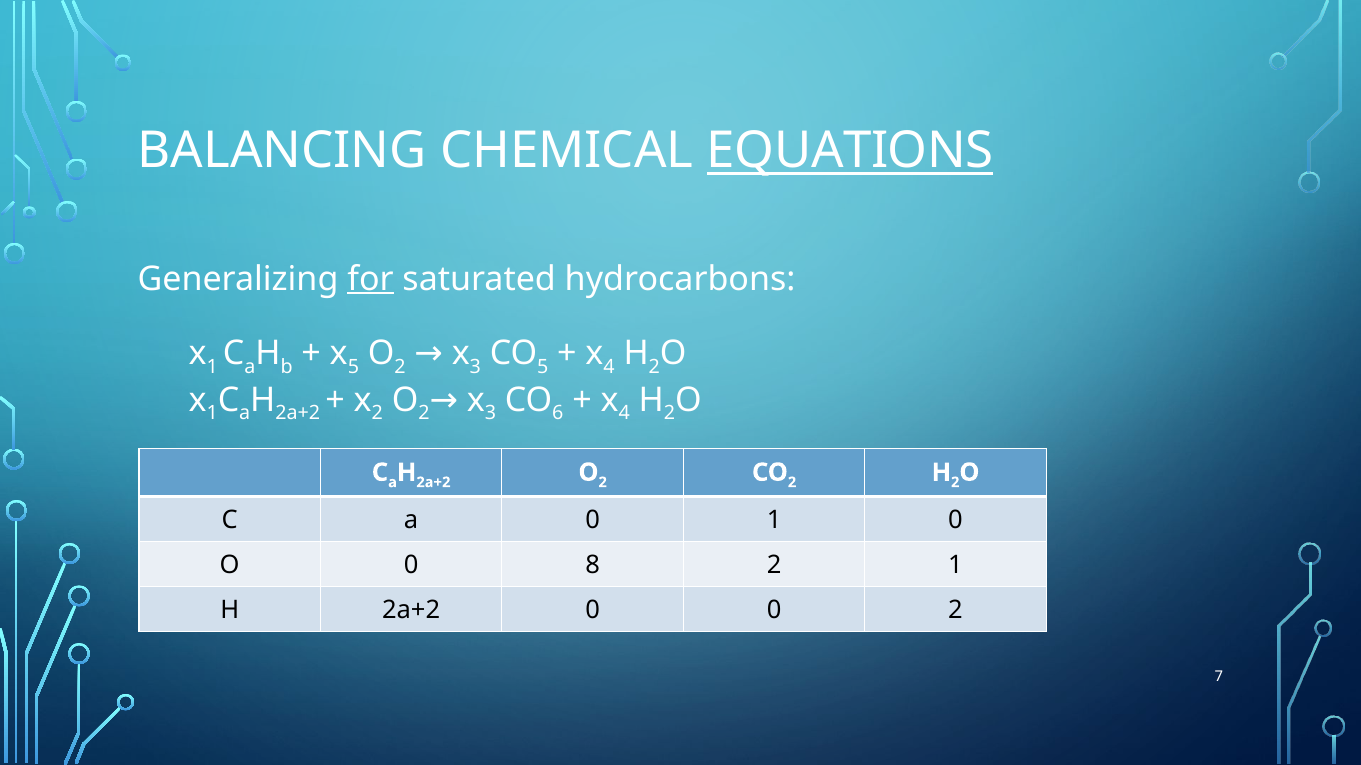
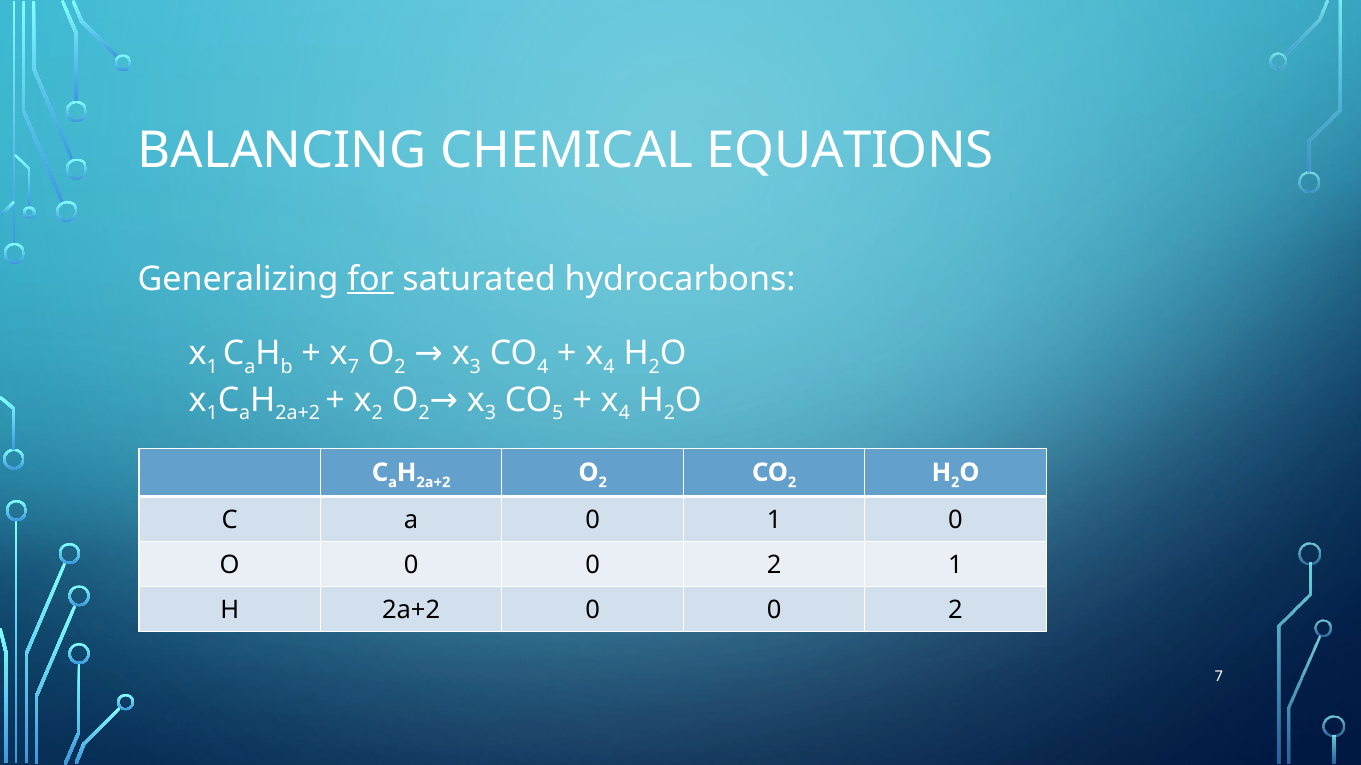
EQUATIONS underline: present -> none
5 at (543, 367): 5 -> 4
5 at (353, 367): 5 -> 7
6: 6 -> 5
O 0 8: 8 -> 0
